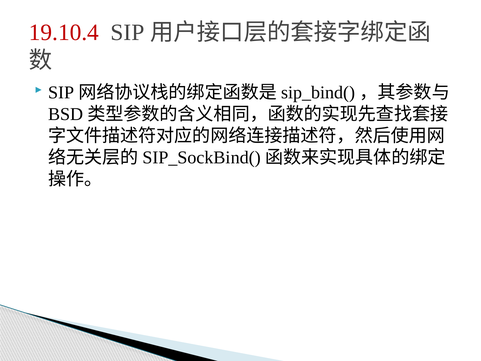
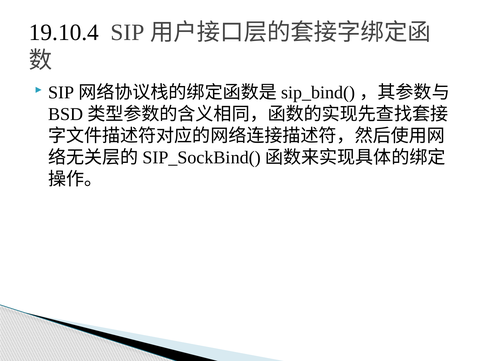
19.10.4 colour: red -> black
